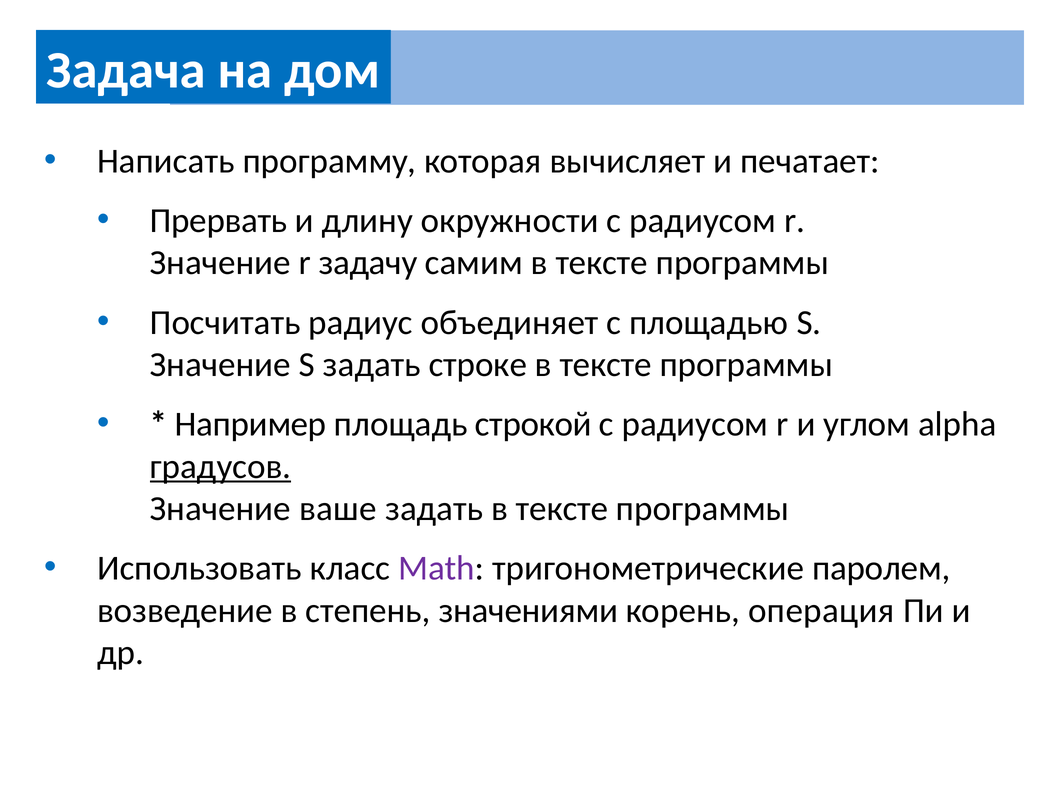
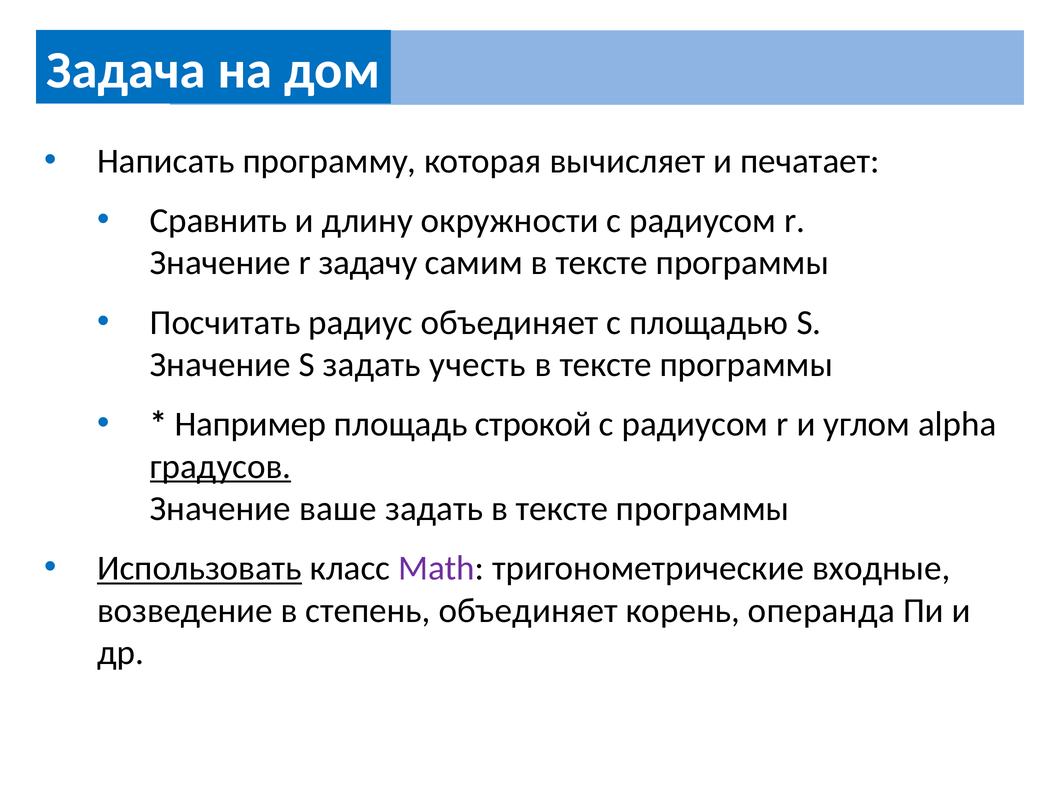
Прервать: Прервать -> Сравнить
строке: строке -> учесть
Использовать underline: none -> present
паролем: паролем -> входные
степень значениями: значениями -> объединяет
операция: операция -> операнда
